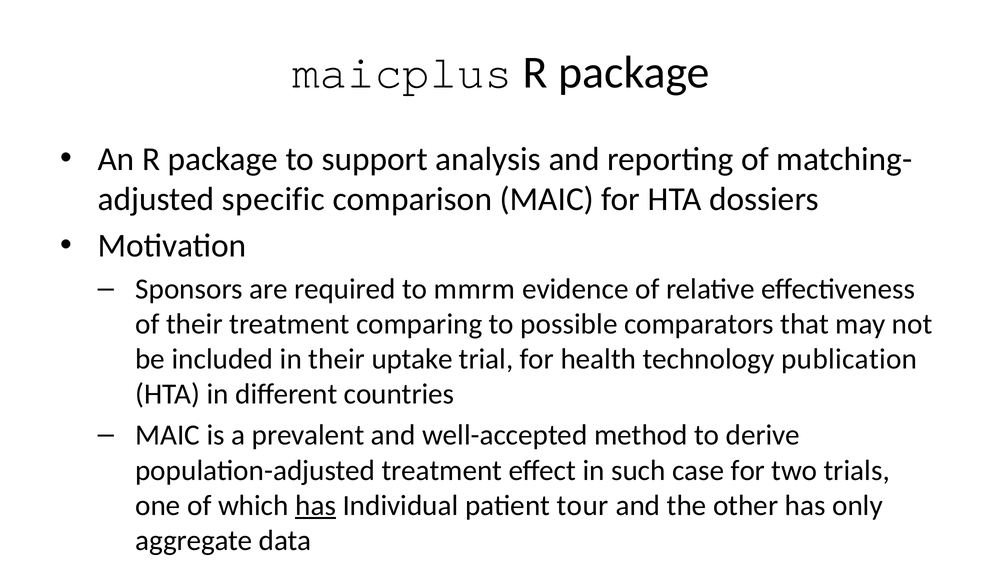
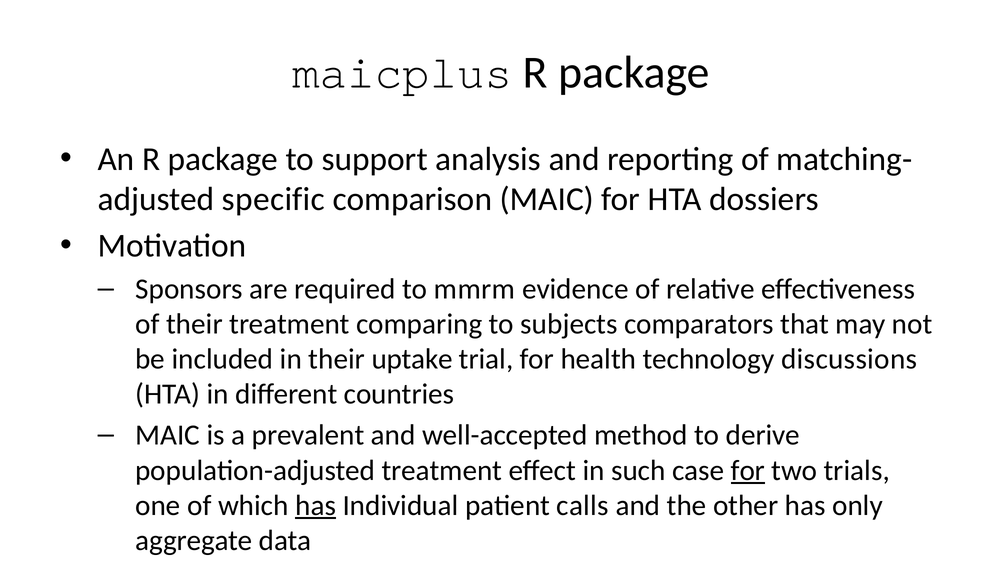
possible: possible -> subjects
publication: publication -> discussions
for at (748, 470) underline: none -> present
tour: tour -> calls
